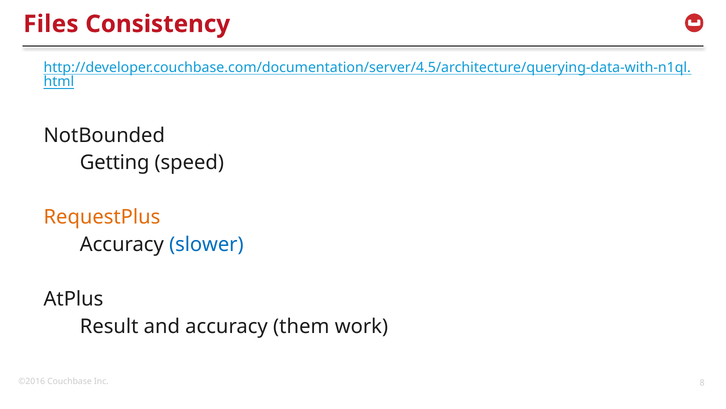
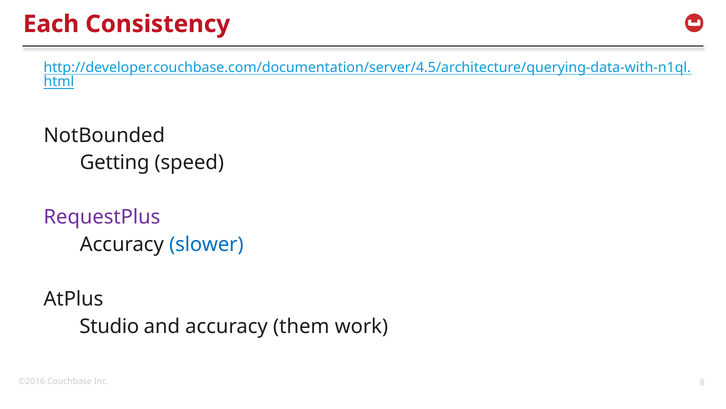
Files: Files -> Each
RequestPlus colour: orange -> purple
Result: Result -> Studio
